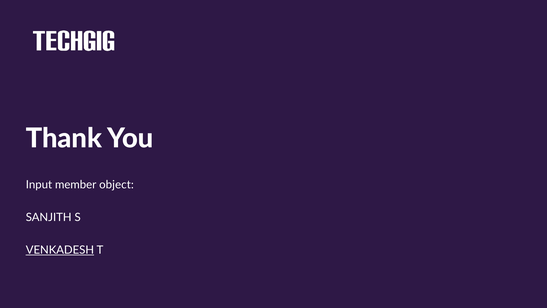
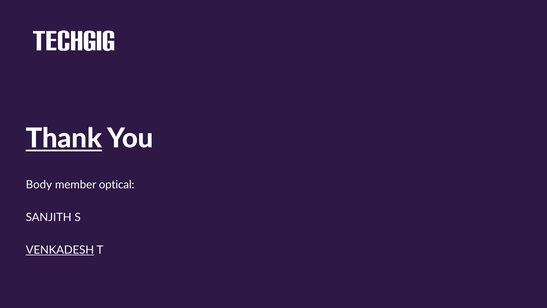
Thank underline: none -> present
Input: Input -> Body
object: object -> optical
